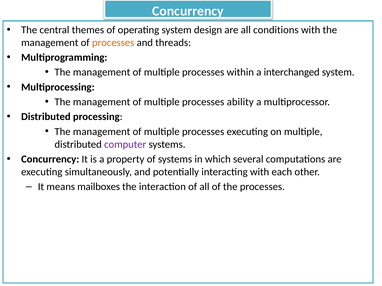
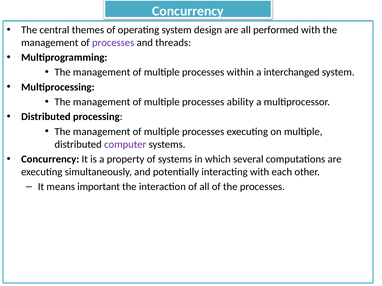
conditions: conditions -> performed
processes at (113, 43) colour: orange -> purple
mailboxes: mailboxes -> important
